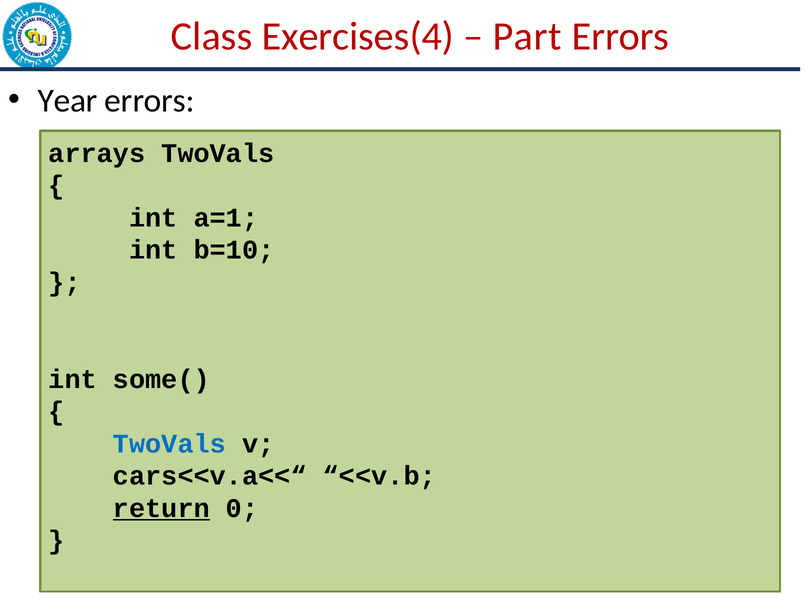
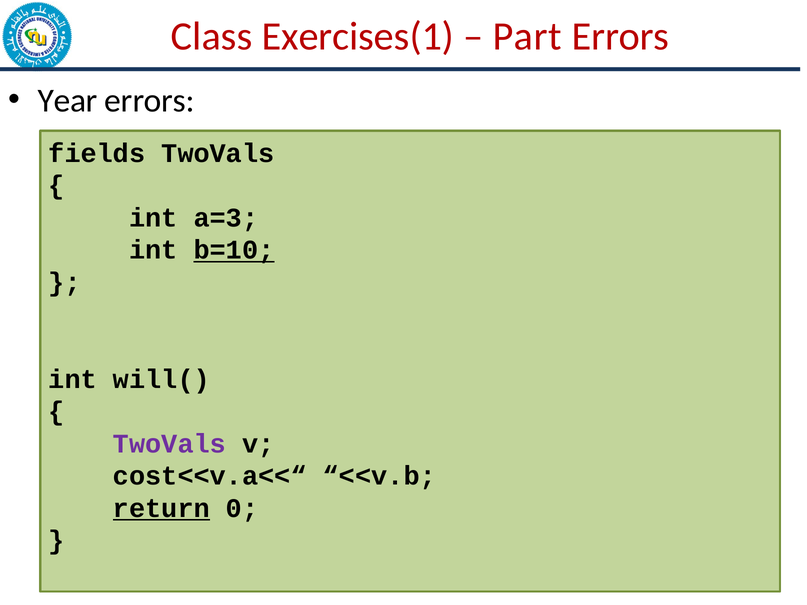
Exercises(4: Exercises(4 -> Exercises(1
arrays: arrays -> fields
a=1: a=1 -> a=3
b=10 underline: none -> present
some(: some( -> will(
TwoVals at (169, 444) colour: blue -> purple
cars<<v.a<<“: cars<<v.a<<“ -> cost<<v.a<<“
